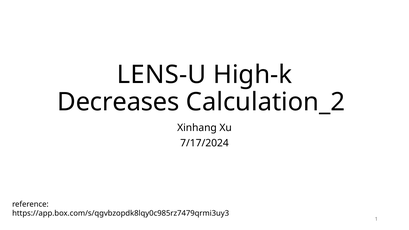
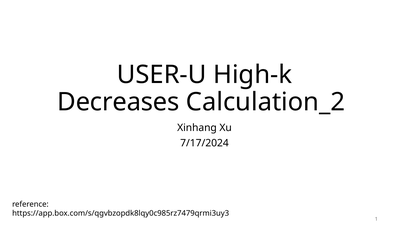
LENS-U: LENS-U -> USER-U
